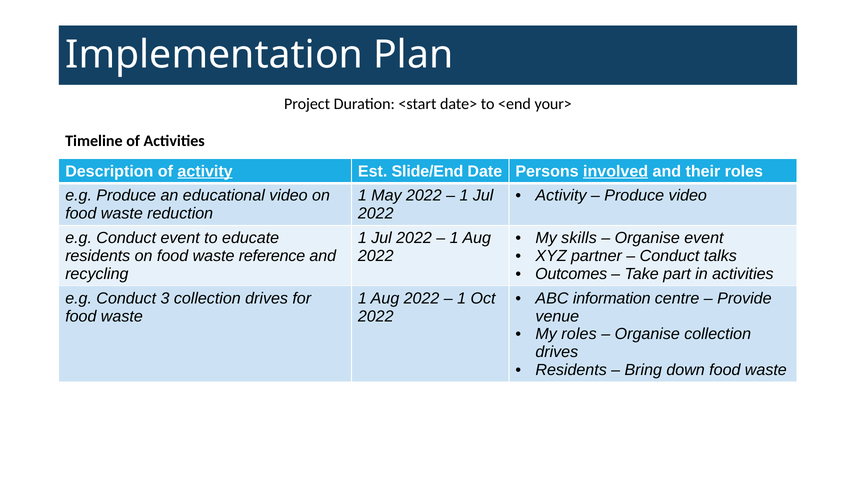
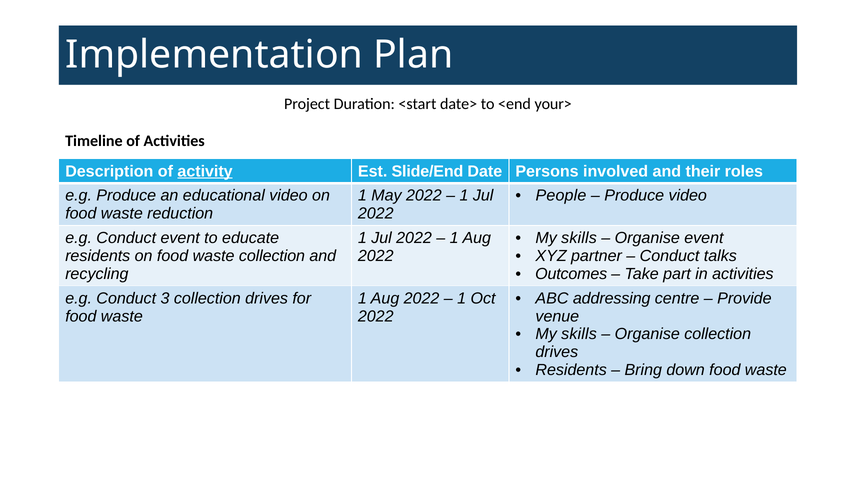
involved underline: present -> none
Activity at (561, 196): Activity -> People
waste reference: reference -> collection
information: information -> addressing
roles at (579, 335): roles -> skills
